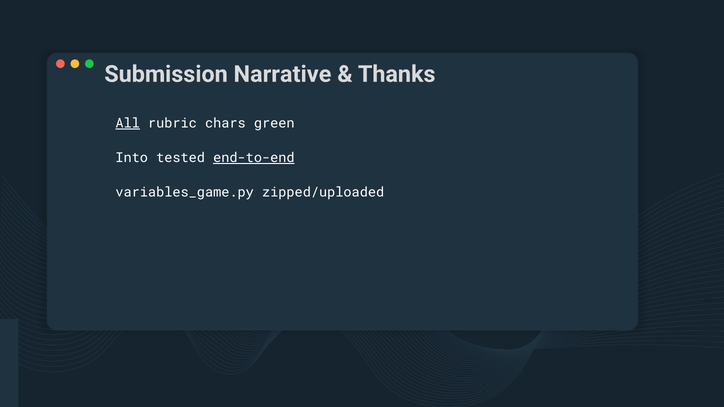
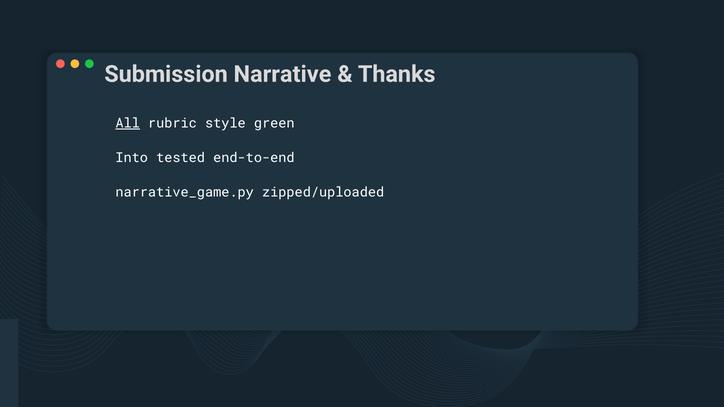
chars: chars -> style
end-to-end underline: present -> none
variables_game.py: variables_game.py -> narrative_game.py
